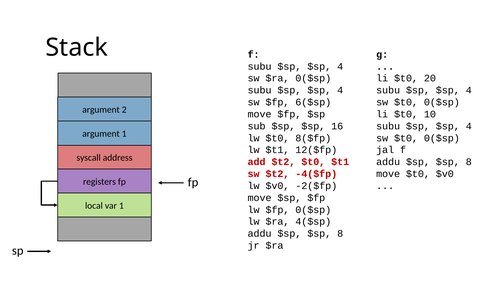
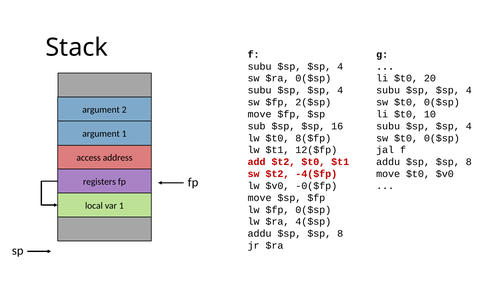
6($sp: 6($sp -> 2($sp
syscall: syscall -> access
-2($fp: -2($fp -> -0($fp
